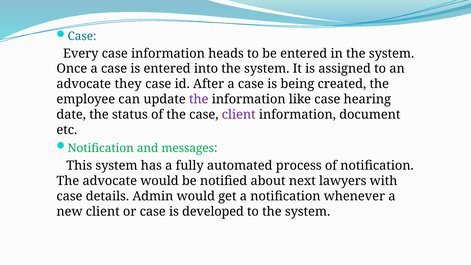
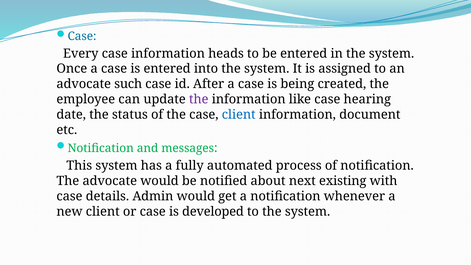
they: they -> such
client at (239, 115) colour: purple -> blue
lawyers: lawyers -> existing
